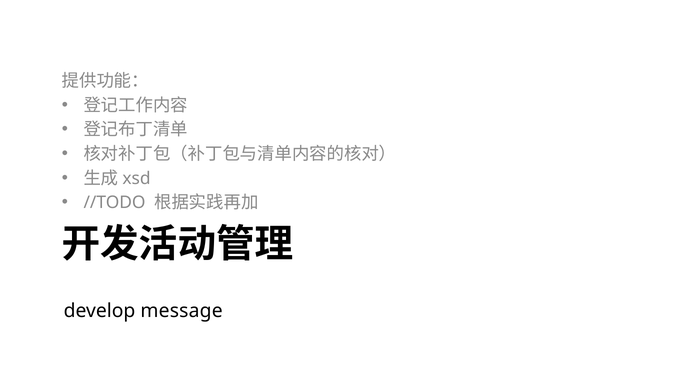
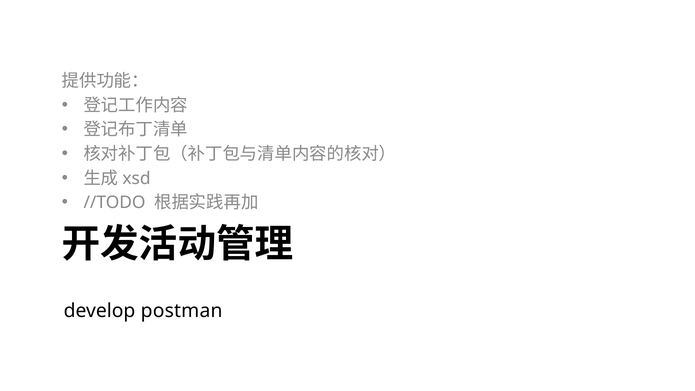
message: message -> postman
